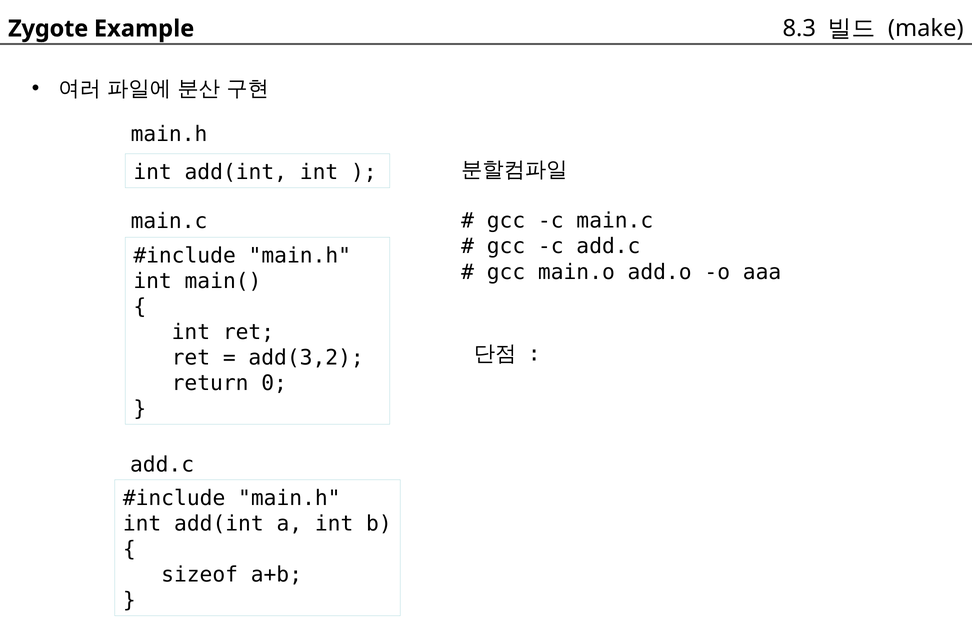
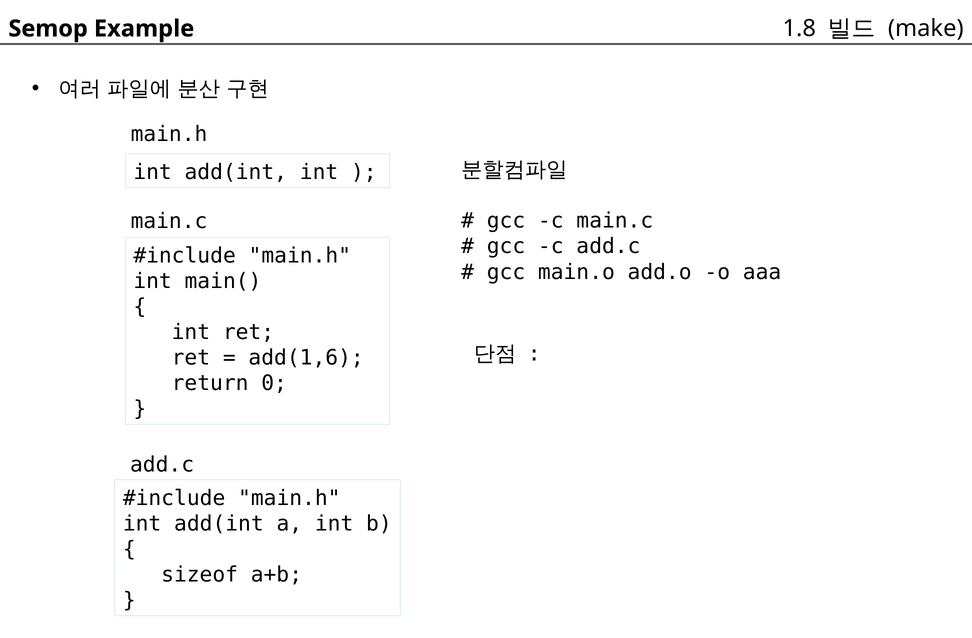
Zygote: Zygote -> Semop
8.3: 8.3 -> 1.8
add(3,2: add(3,2 -> add(1,6
